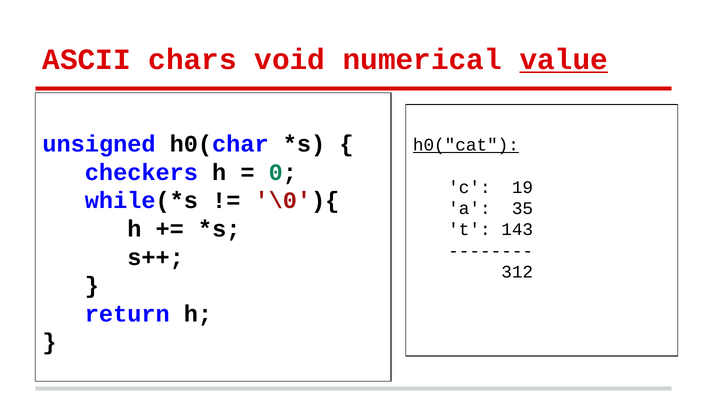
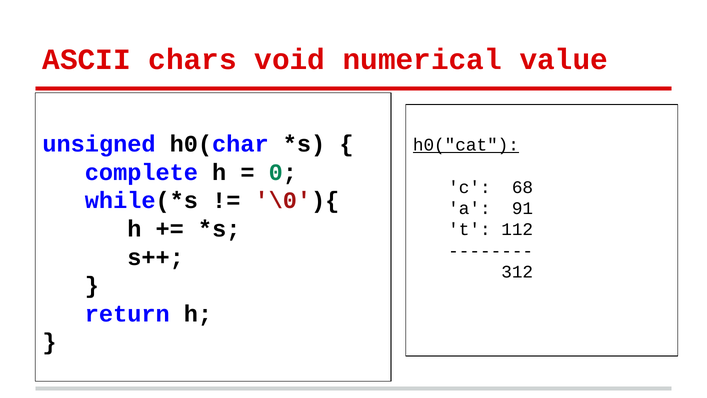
value underline: present -> none
checkers: checkers -> complete
19: 19 -> 68
35: 35 -> 91
143: 143 -> 112
